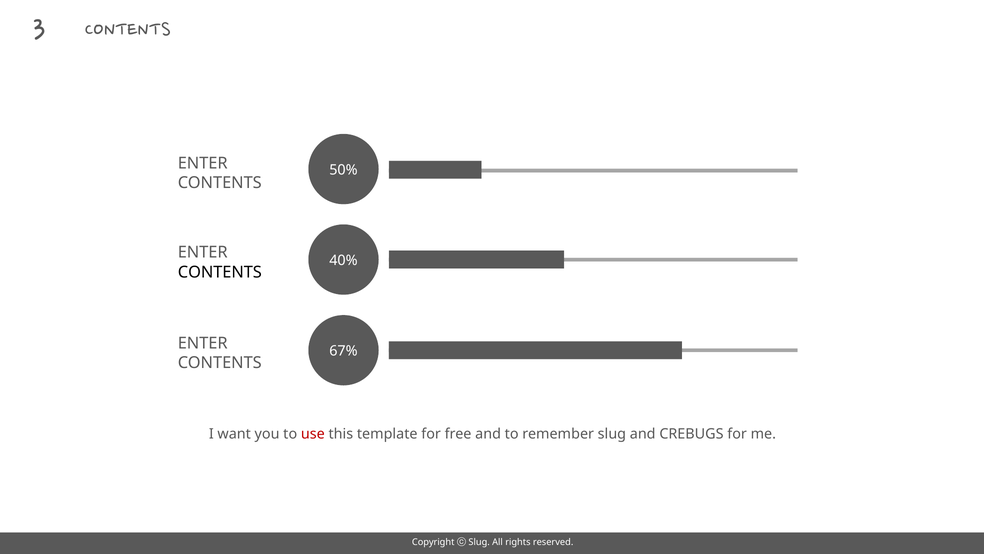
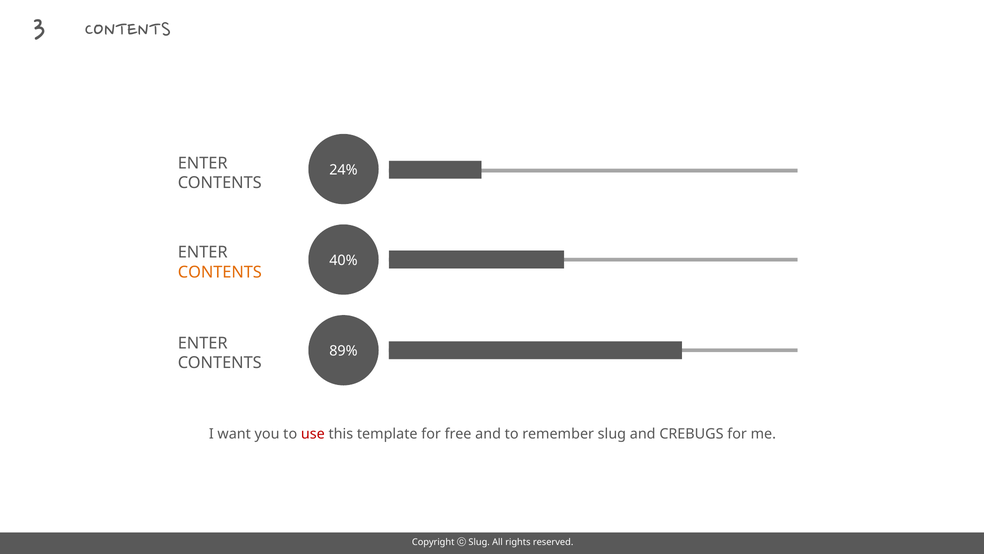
50%: 50% -> 24%
CONTENTS at (220, 272) colour: black -> orange
67%: 67% -> 89%
